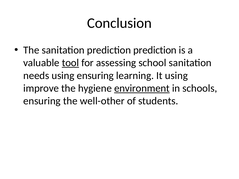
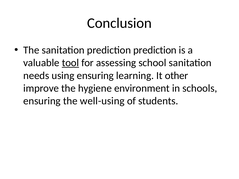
It using: using -> other
environment underline: present -> none
well-other: well-other -> well-using
